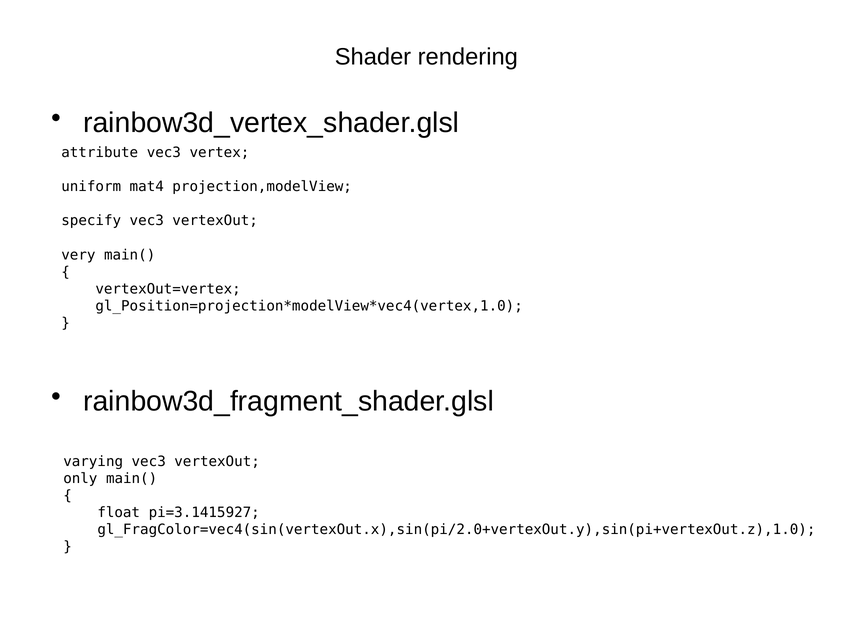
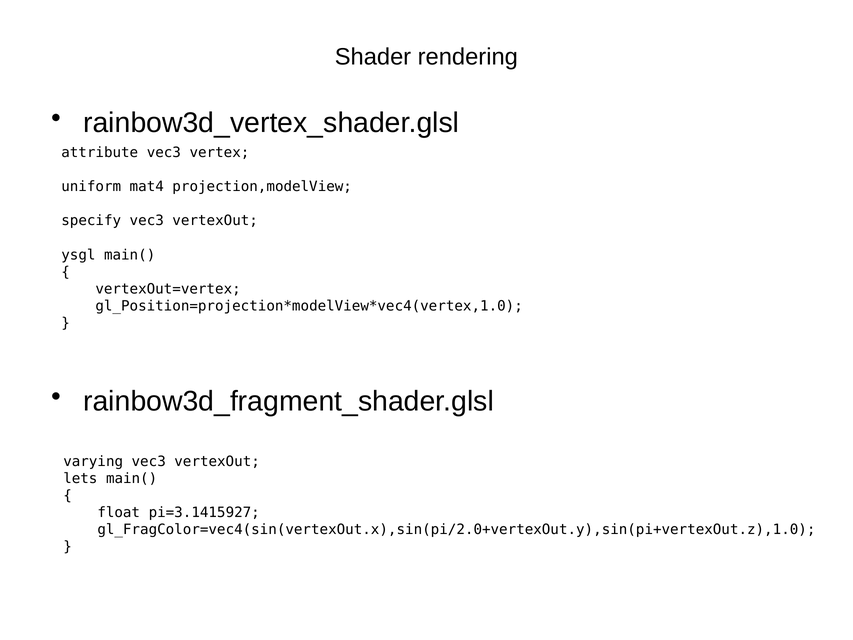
very: very -> ysgl
only: only -> lets
